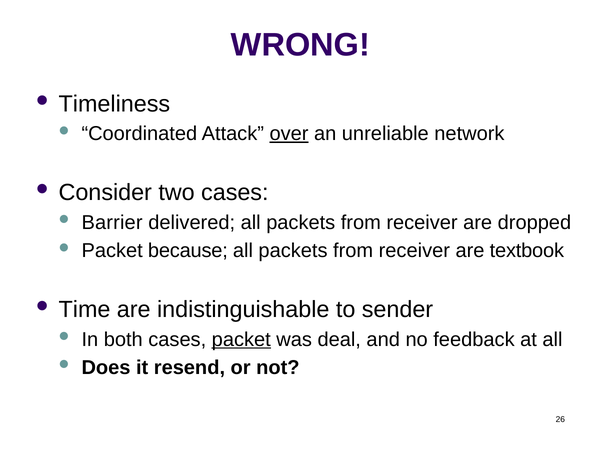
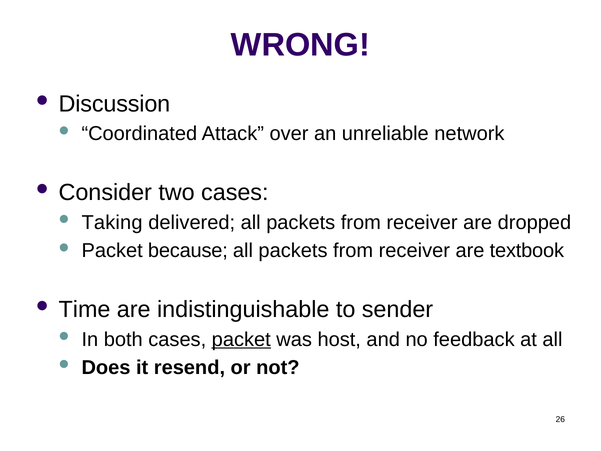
Timeliness: Timeliness -> Discussion
over underline: present -> none
Barrier: Barrier -> Taking
deal: deal -> host
